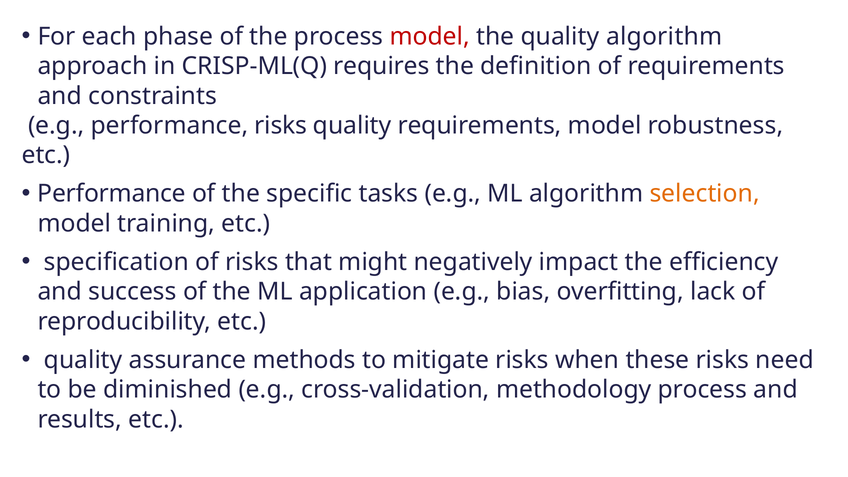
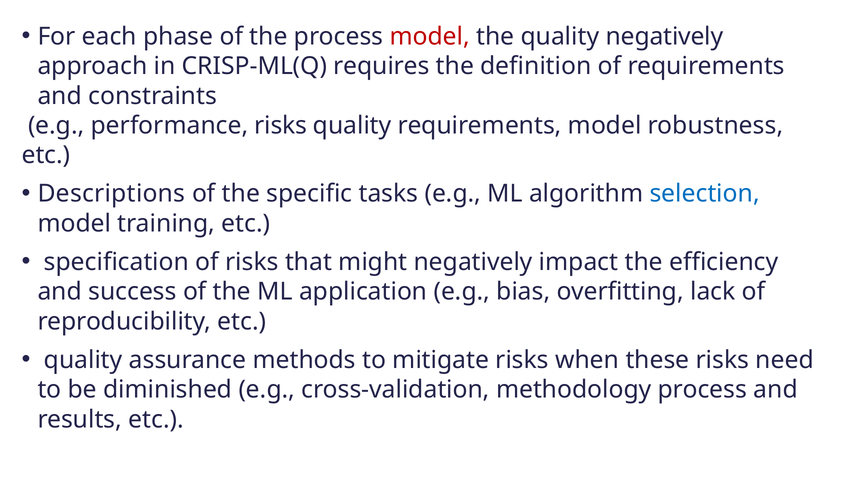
quality algorithm: algorithm -> negatively
Performance at (112, 194): Performance -> Descriptions
selection colour: orange -> blue
